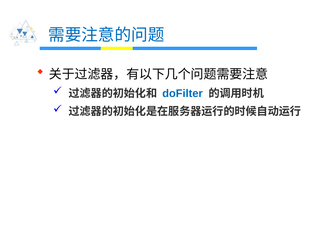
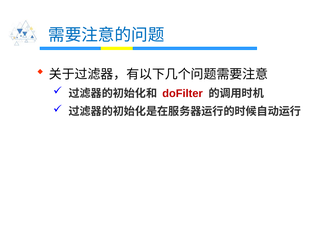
doFilter colour: blue -> red
